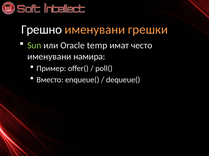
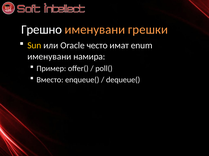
Sun colour: light green -> yellow
temp: temp -> често
често: често -> enum
